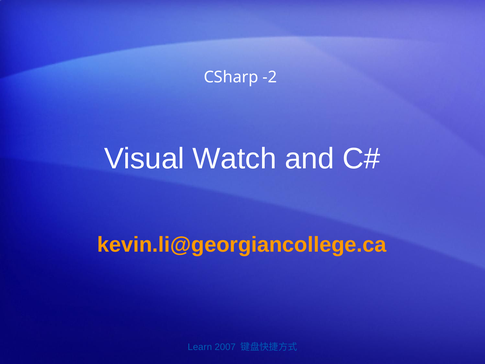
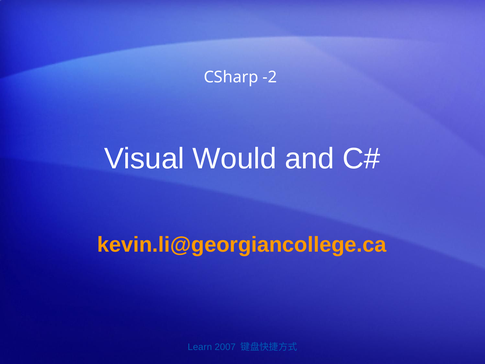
Watch: Watch -> Would
